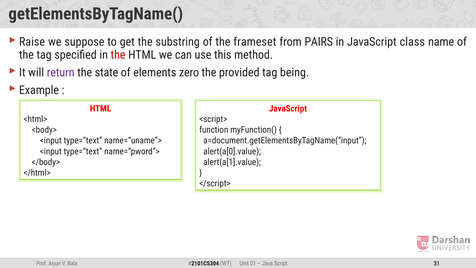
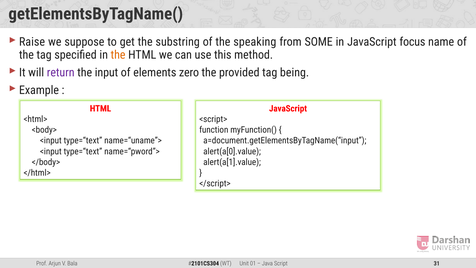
frameset: frameset -> speaking
PAIRS: PAIRS -> SOME
class: class -> focus
the at (118, 55) colour: red -> orange
state: state -> input
